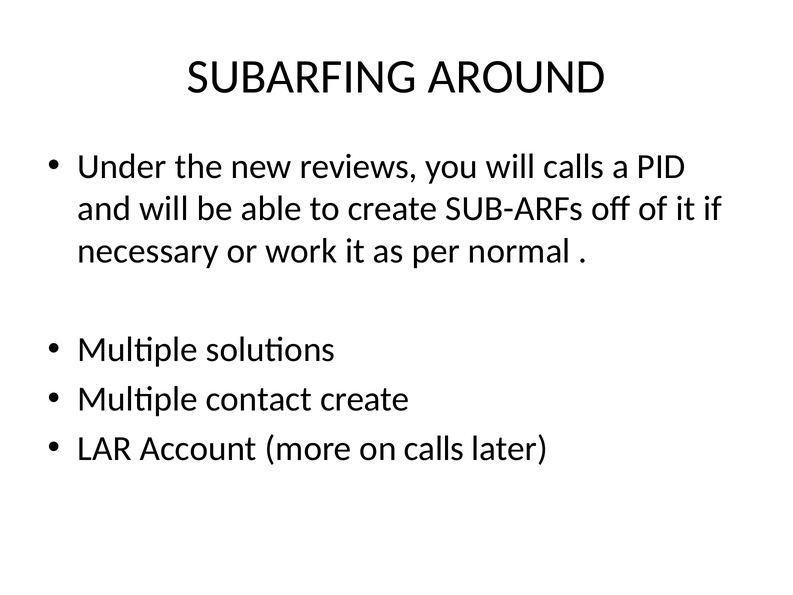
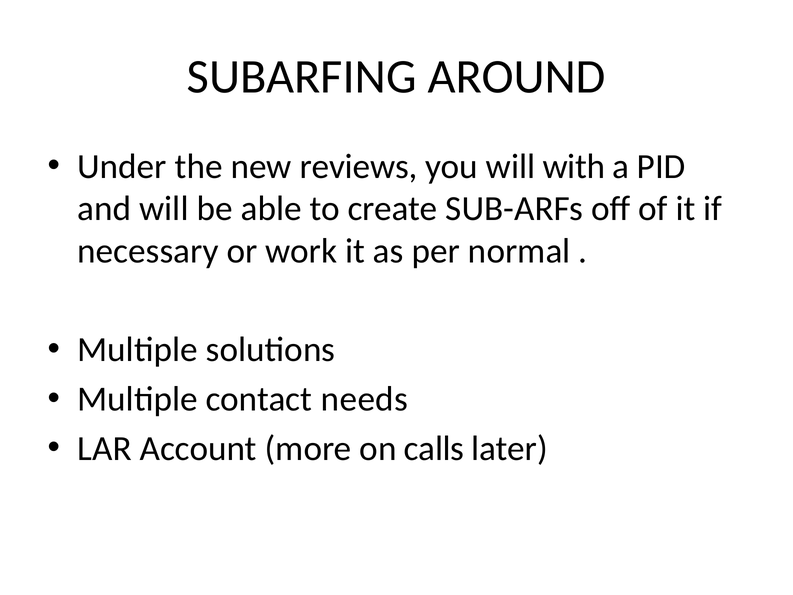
will calls: calls -> with
contact create: create -> needs
